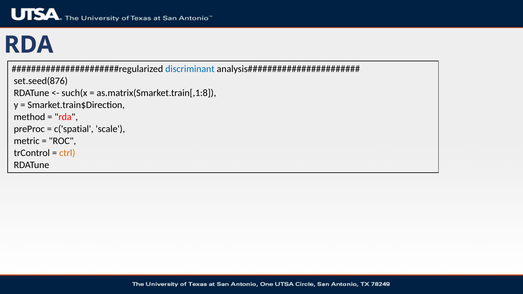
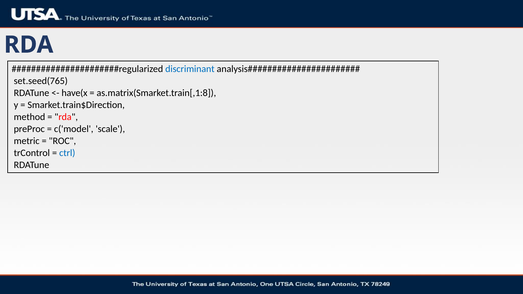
set.seed(876: set.seed(876 -> set.seed(765
such(x: such(x -> have(x
c('spatial: c('spatial -> c('model
ctrl colour: orange -> blue
